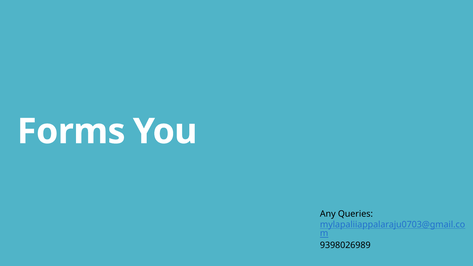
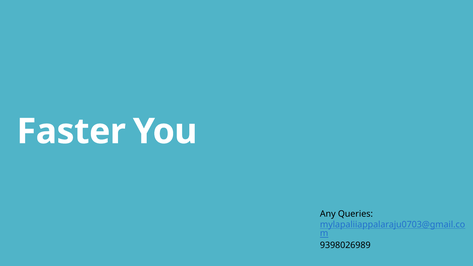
Forms: Forms -> Faster
